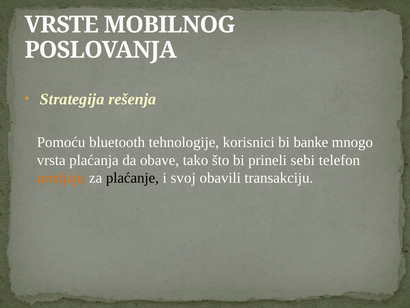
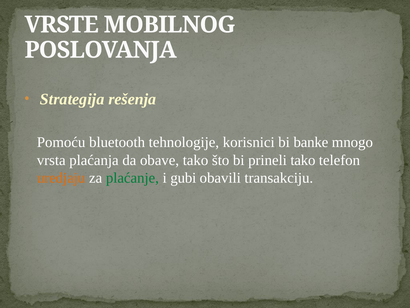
prineli sebi: sebi -> tako
plaćanje colour: black -> green
svoj: svoj -> gubi
